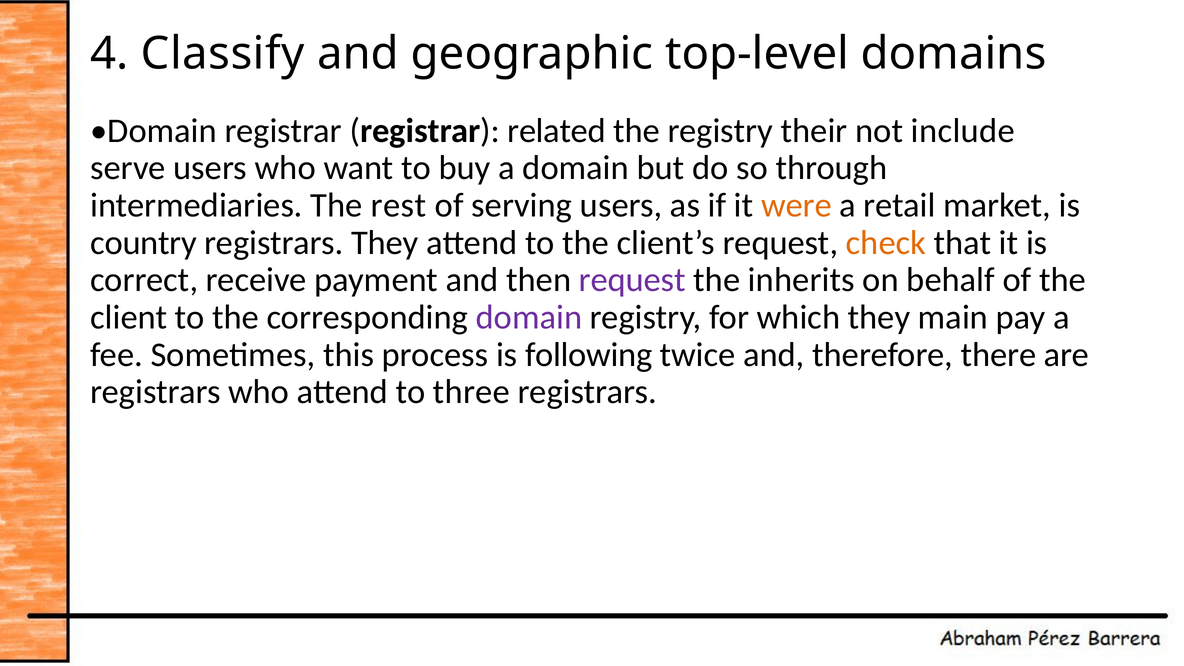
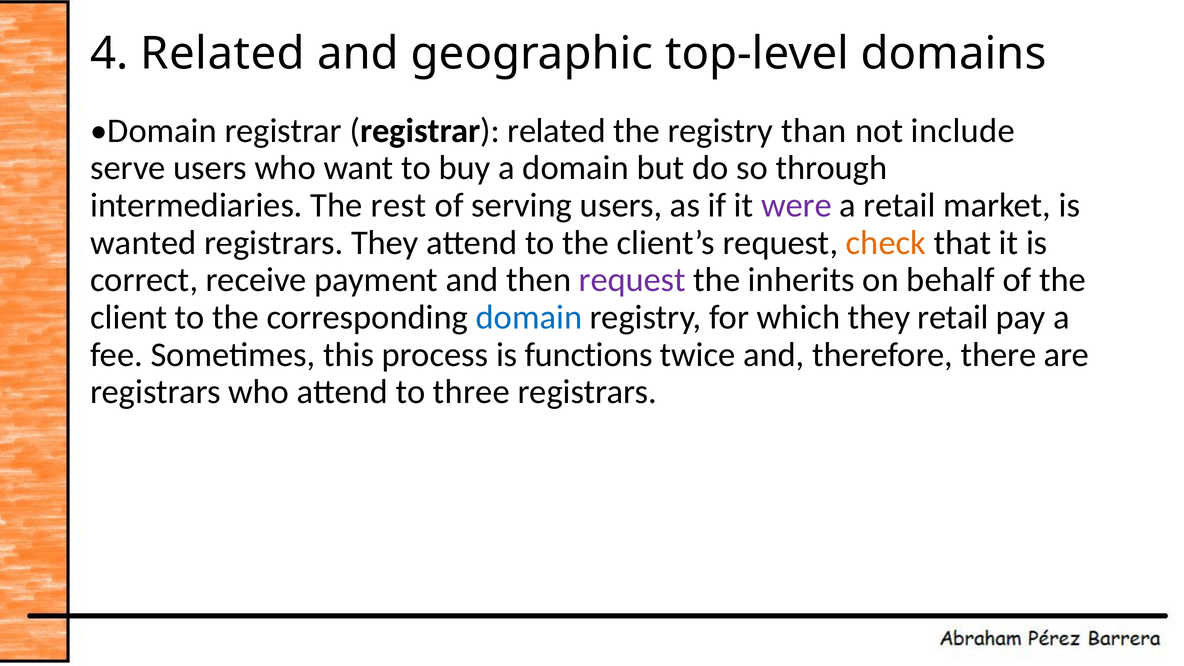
4 Classify: Classify -> Related
their: their -> than
were colour: orange -> purple
country: country -> wanted
domain at (529, 317) colour: purple -> blue
they main: main -> retail
following: following -> functions
